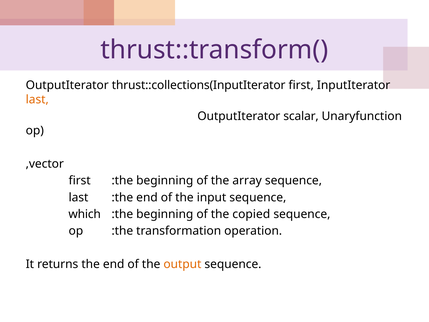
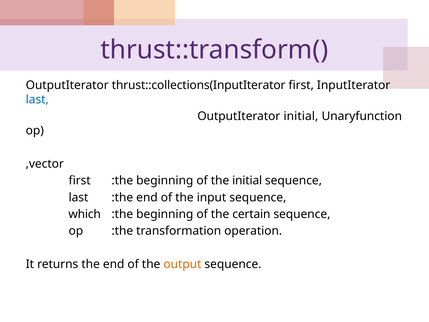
last at (37, 100) colour: orange -> blue
OutputIterator scalar: scalar -> initial
the array: array -> initial
copied: copied -> certain
